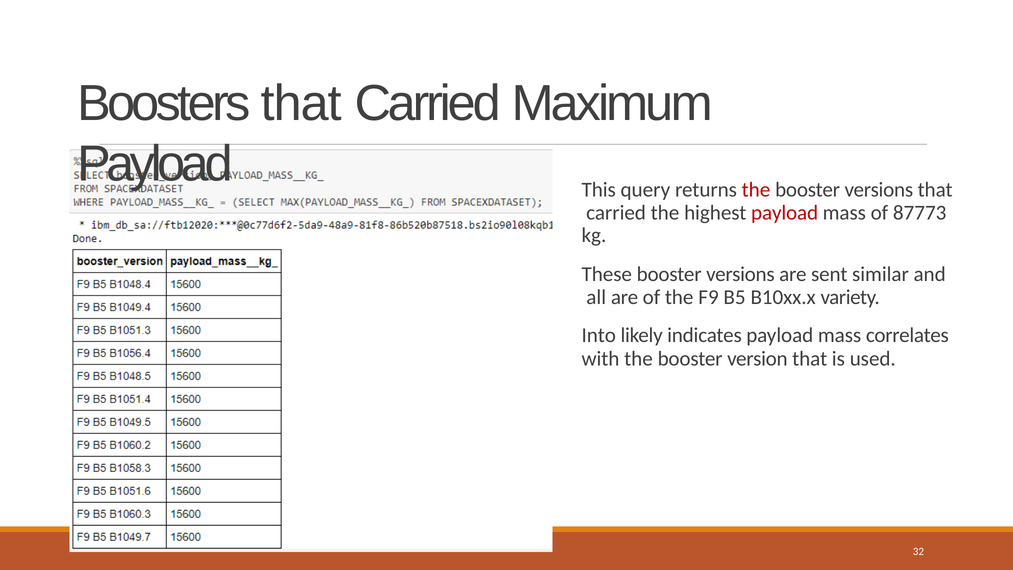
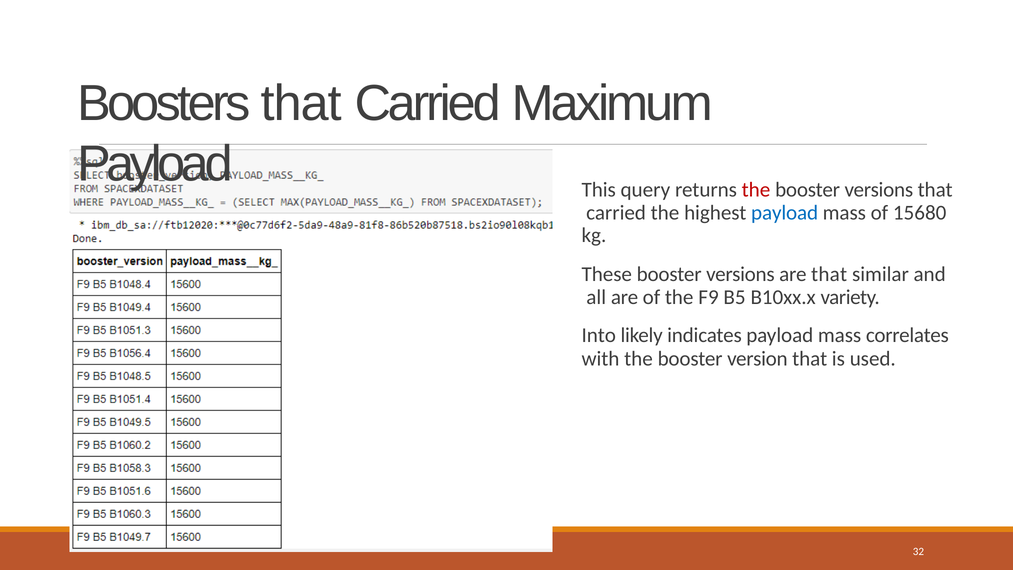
payload at (785, 213) colour: red -> blue
87773: 87773 -> 15680
are sent: sent -> that
